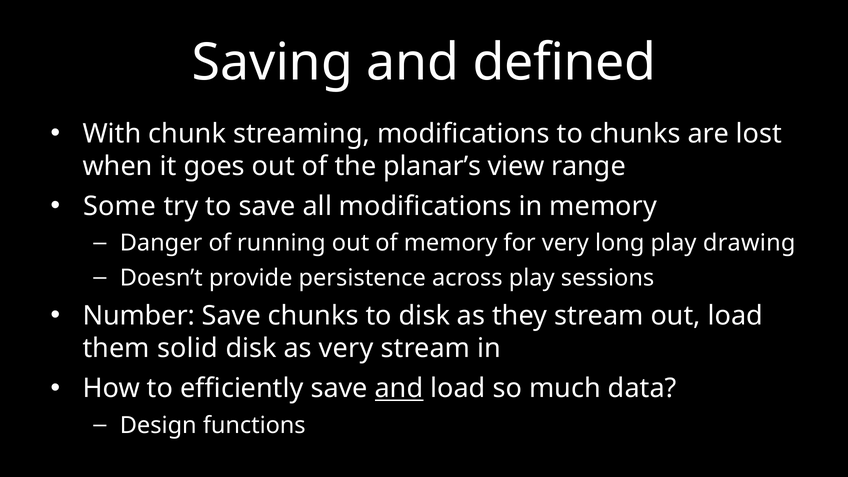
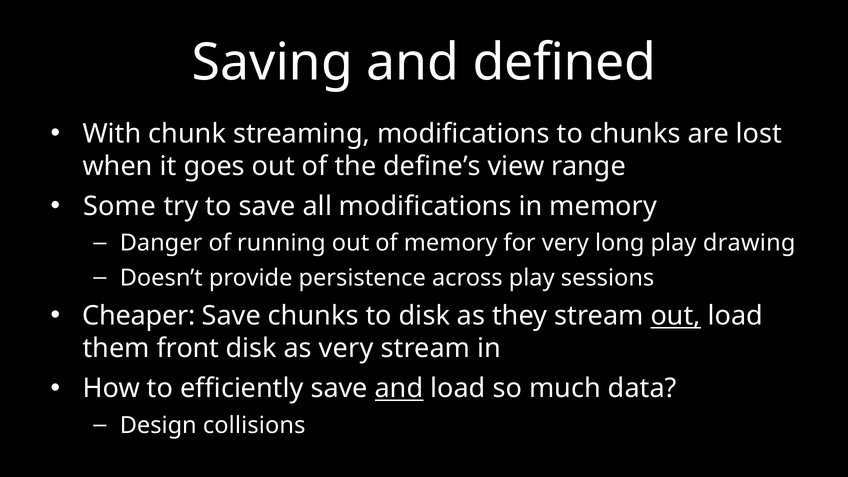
planar’s: planar’s -> define’s
Number: Number -> Cheaper
out at (676, 316) underline: none -> present
solid: solid -> front
functions: functions -> collisions
